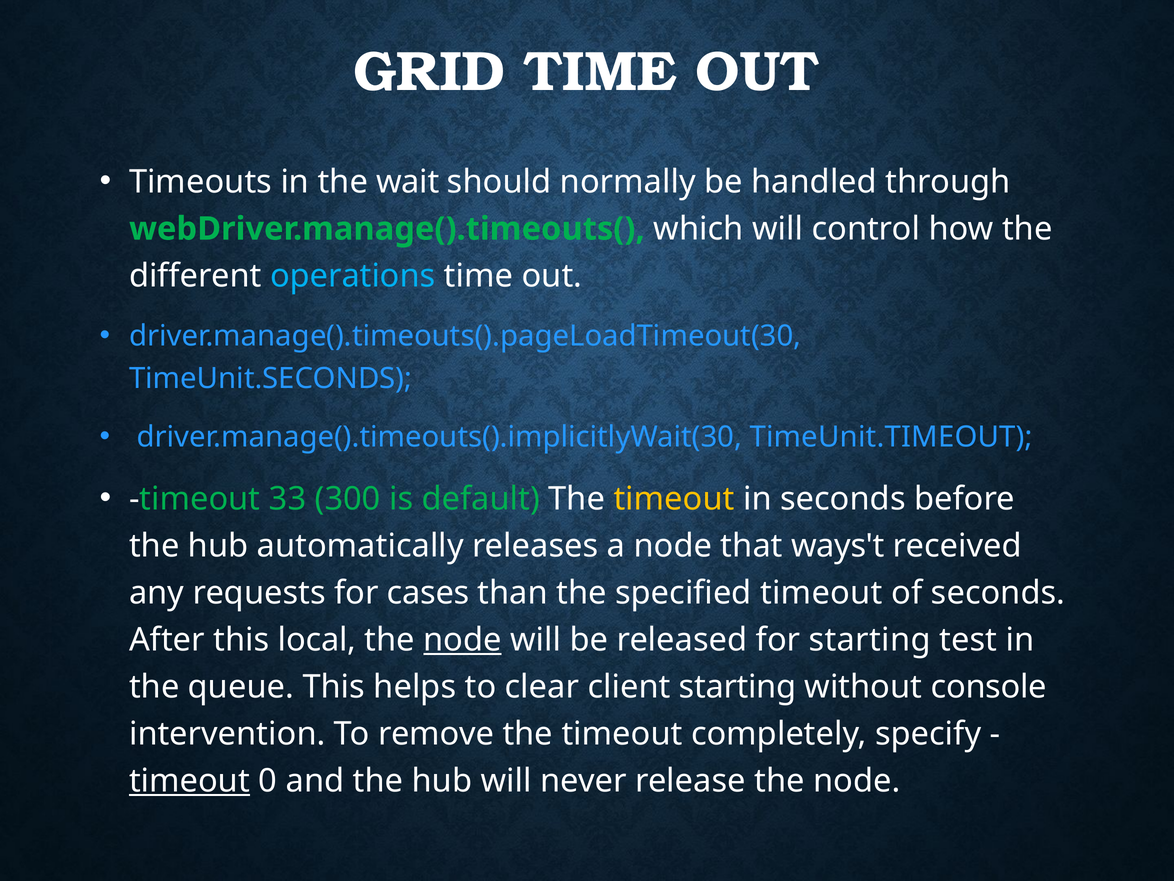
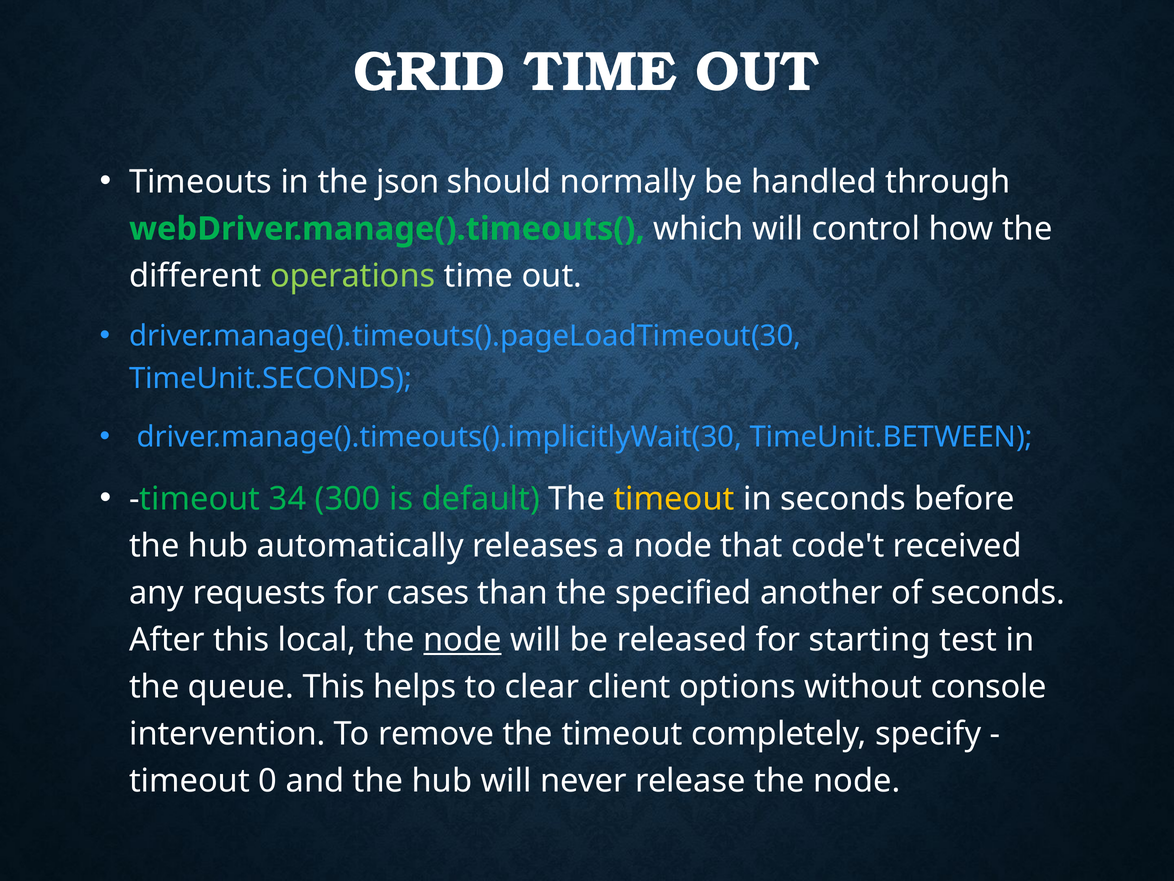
wait: wait -> json
operations colour: light blue -> light green
TimeUnit.TIMEOUT: TimeUnit.TIMEOUT -> TimeUnit.BETWEEN
33: 33 -> 34
ways't: ways't -> code't
specified timeout: timeout -> another
client starting: starting -> options
timeout at (189, 780) underline: present -> none
